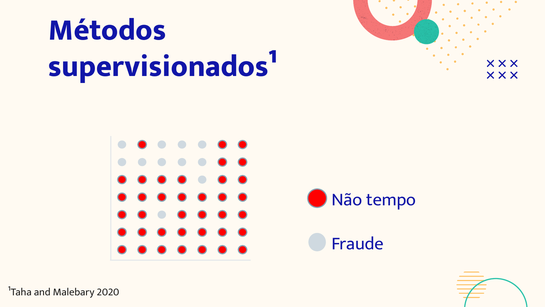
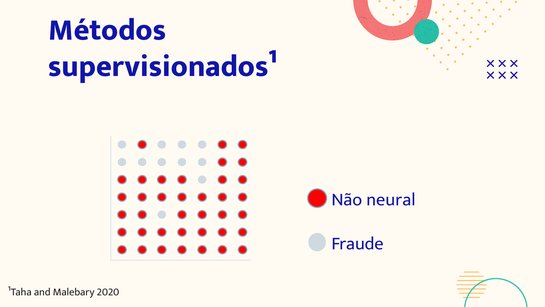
tempo: tempo -> neural
